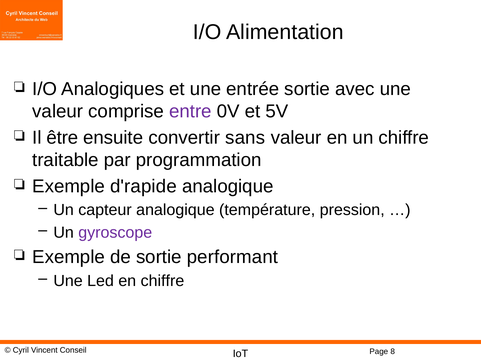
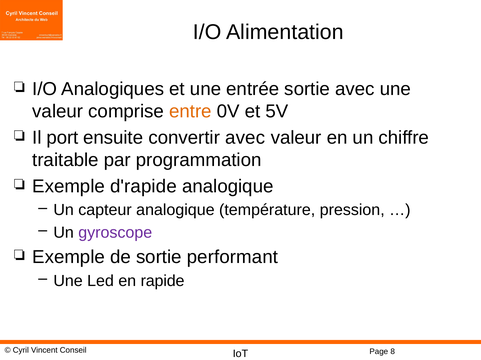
entre colour: purple -> orange
être: être -> port
convertir sans: sans -> avec
en chiffre: chiffre -> rapide
